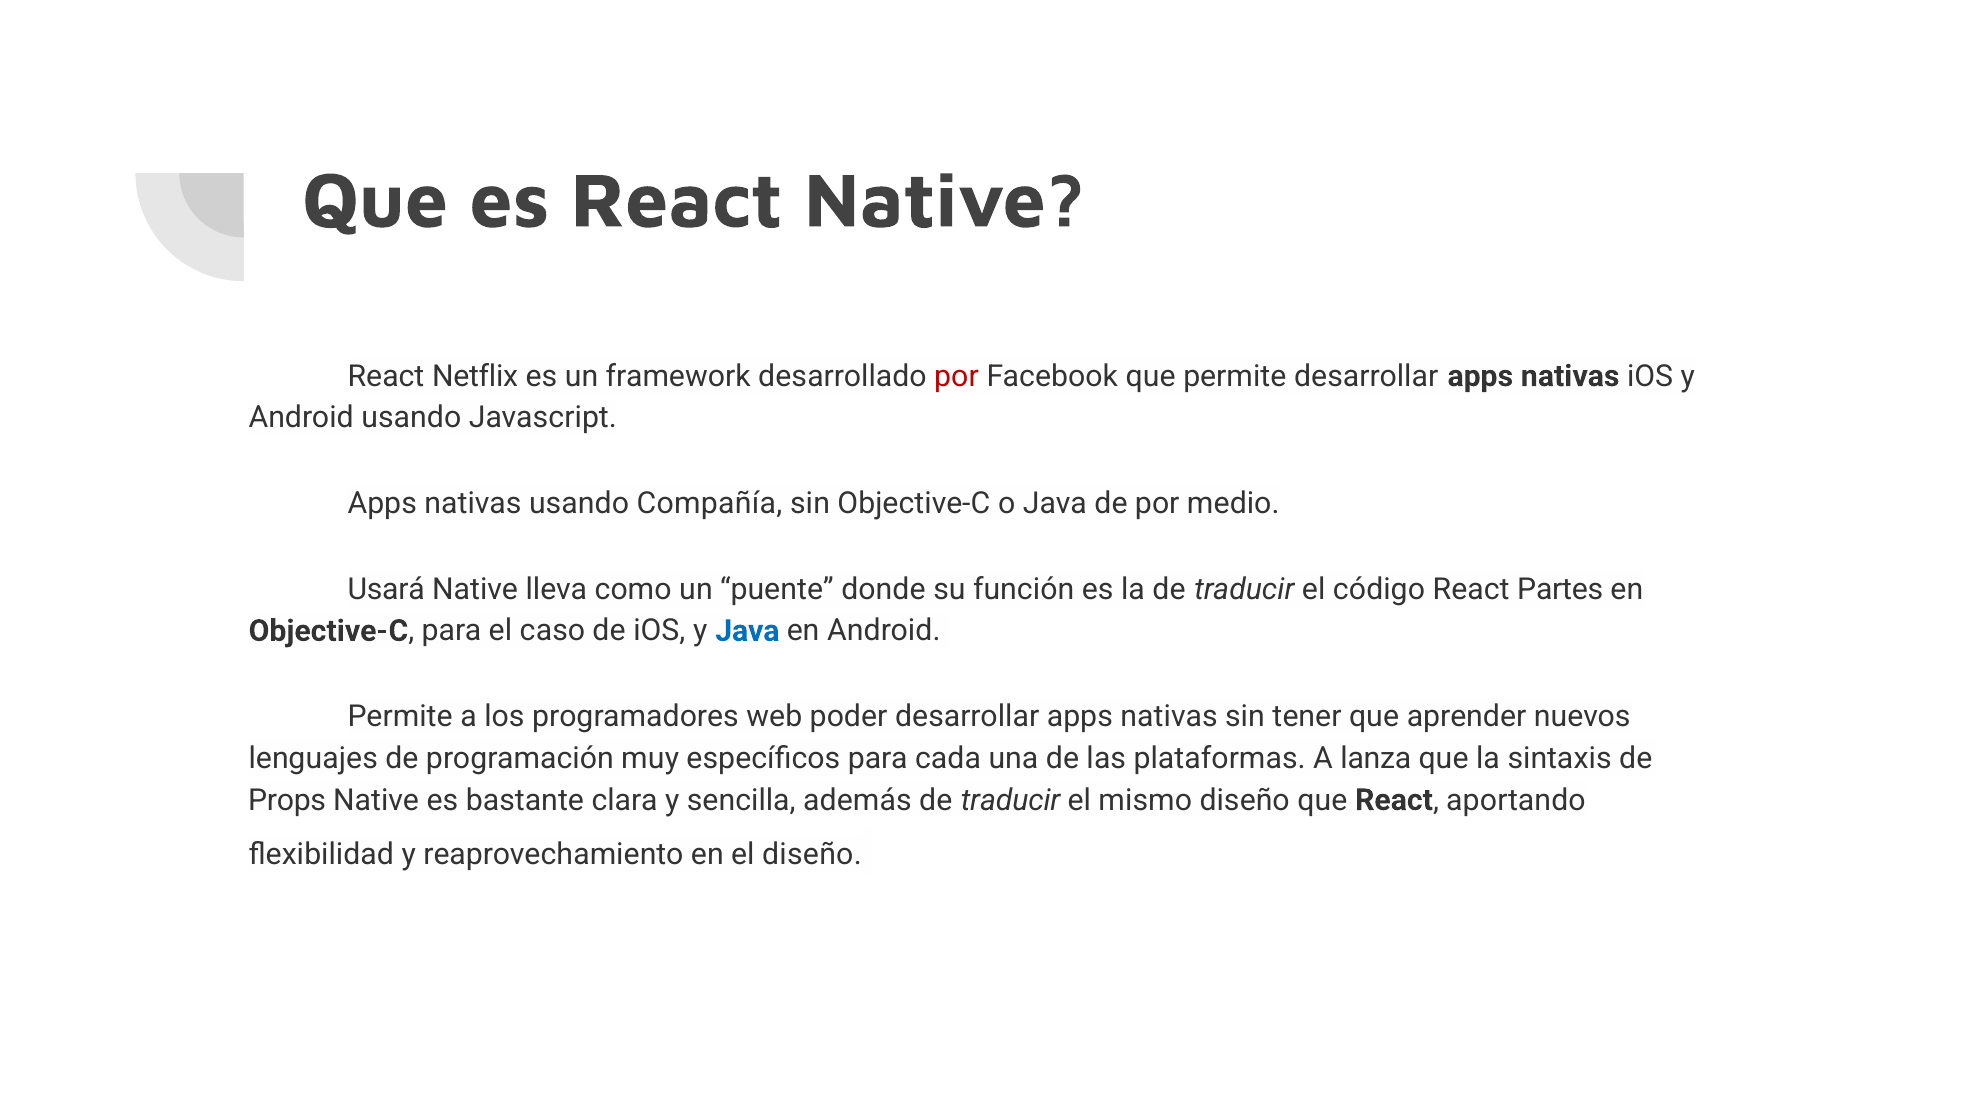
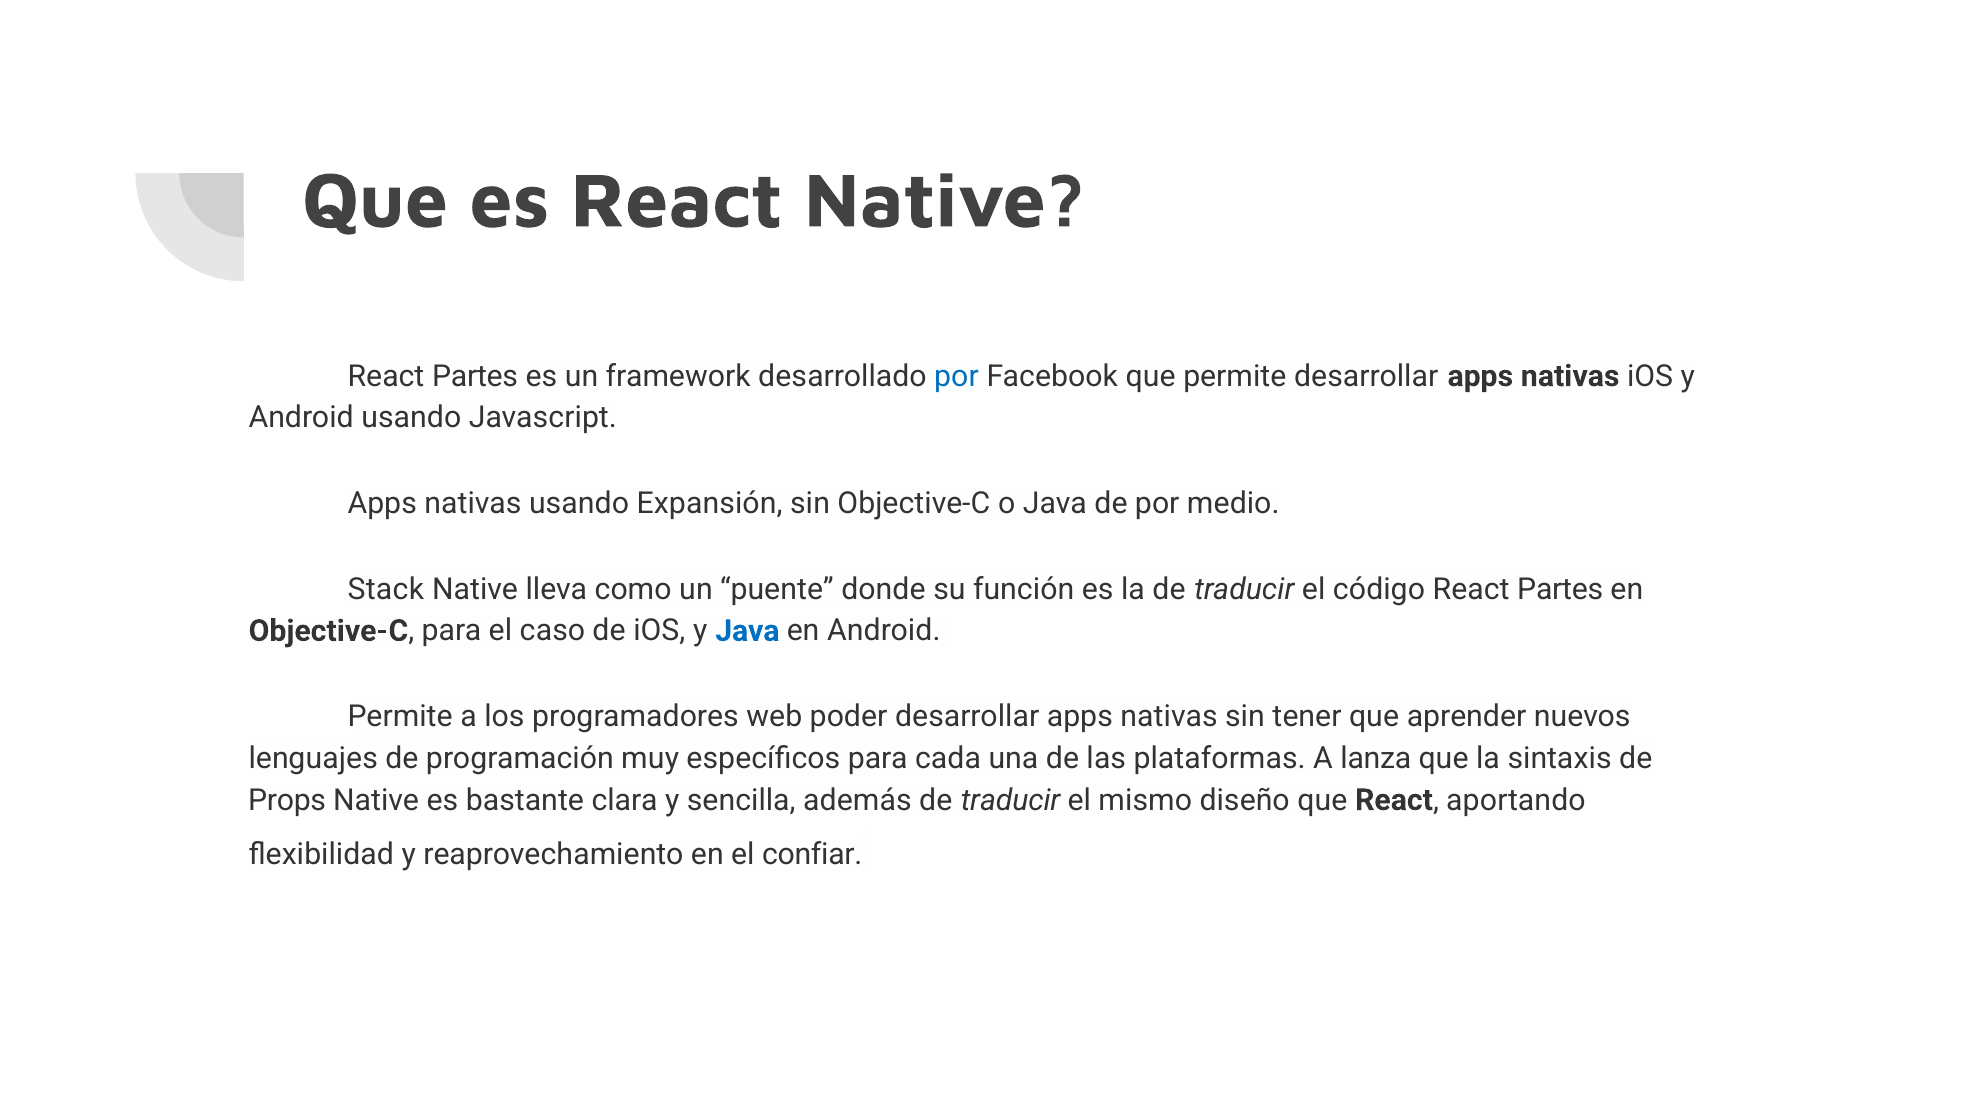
Netflix at (475, 376): Netflix -> Partes
por at (956, 376) colour: red -> blue
Compañía: Compañía -> Expansión
Usará: Usará -> Stack
el diseño: diseño -> confiar
